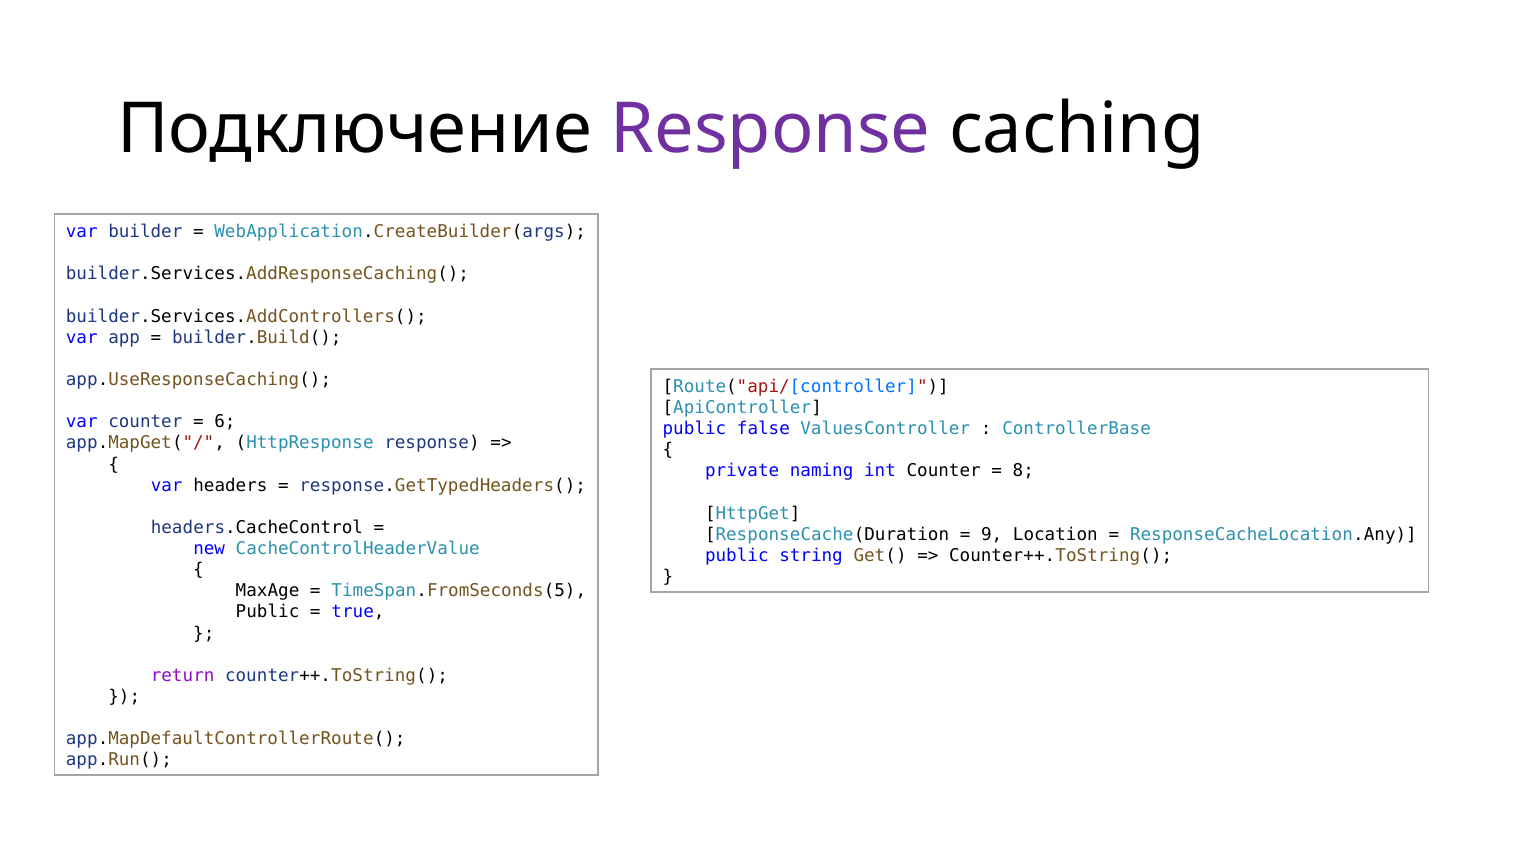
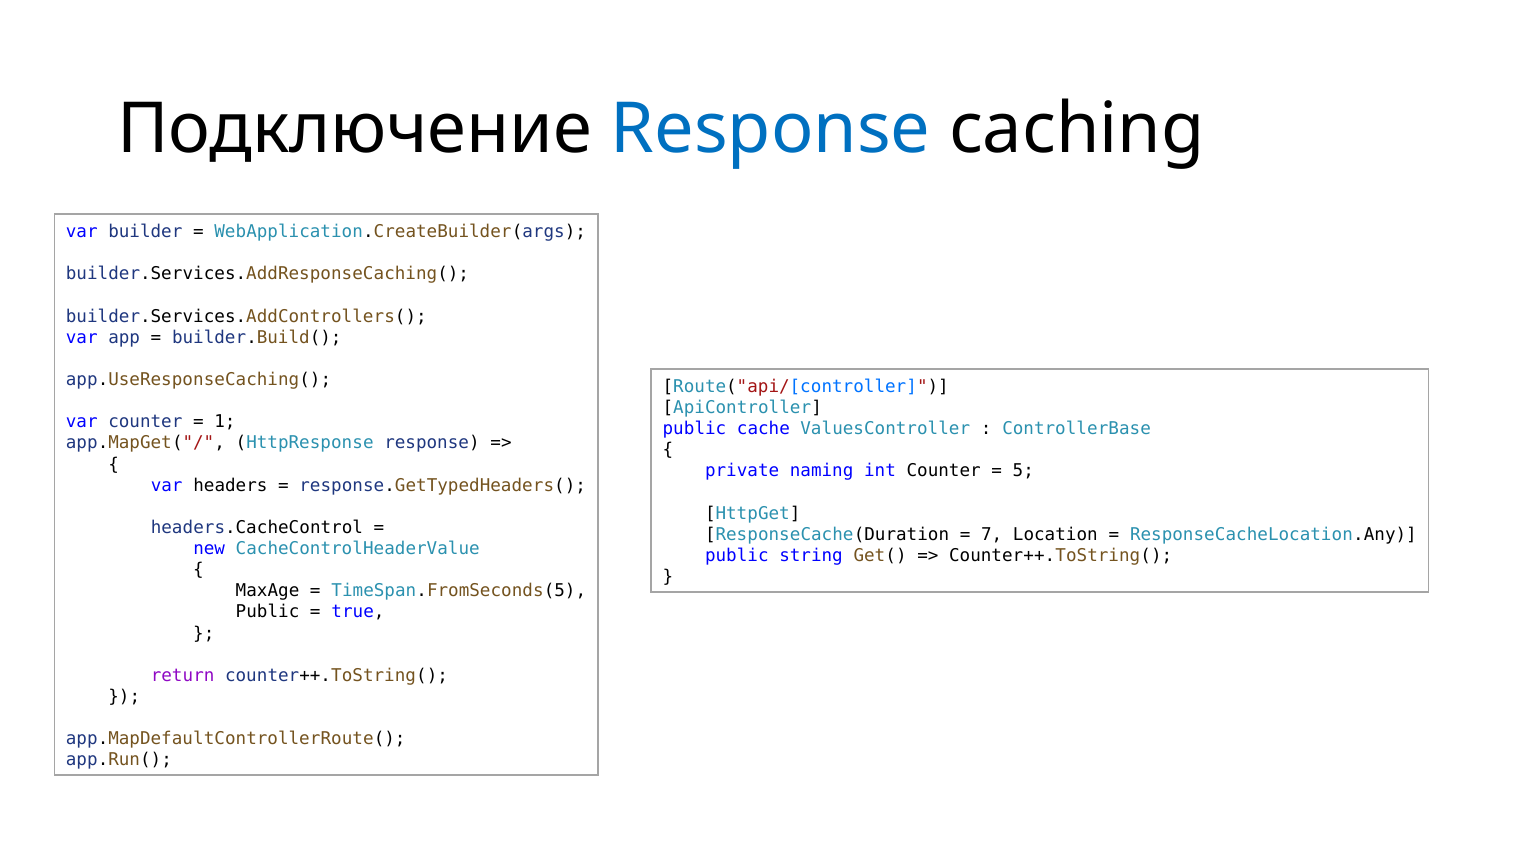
Response at (771, 129) colour: purple -> blue
6: 6 -> 1
false: false -> cache
8: 8 -> 5
9: 9 -> 7
